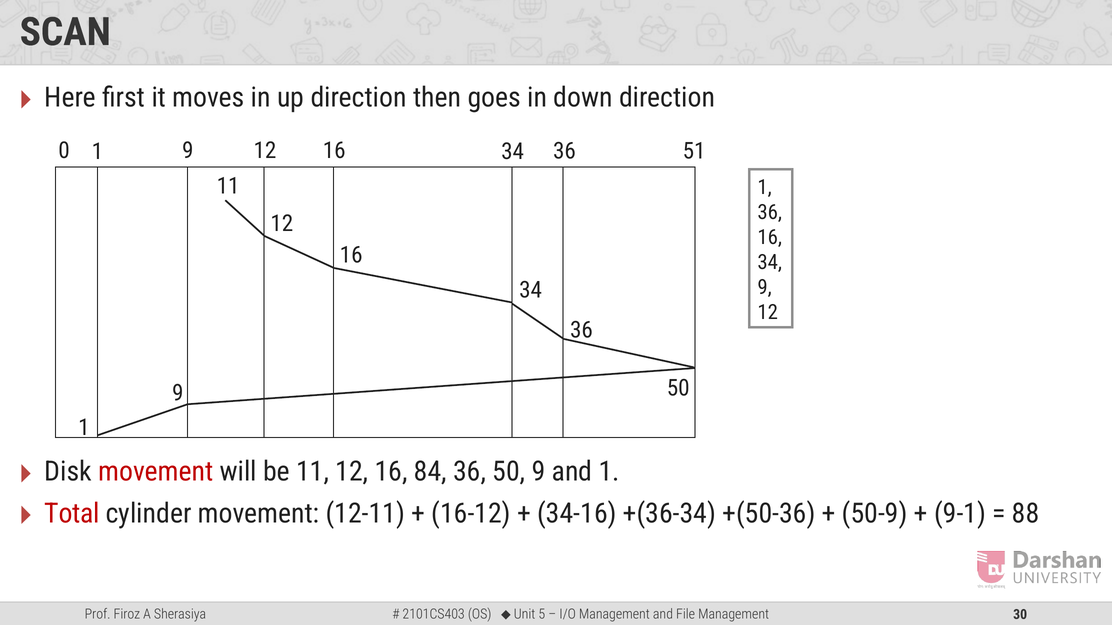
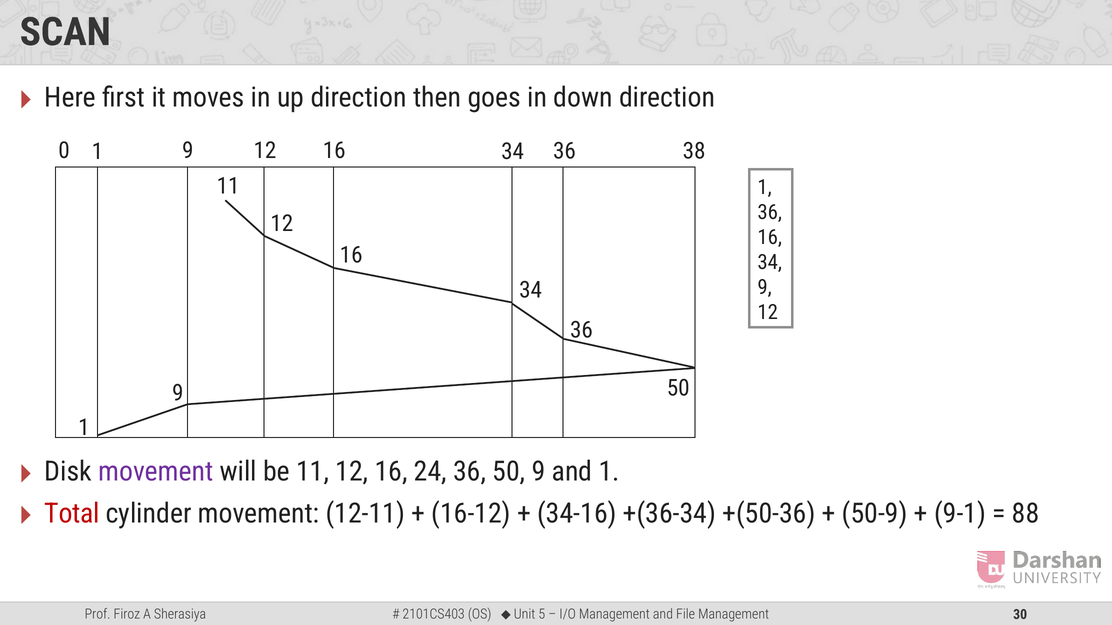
51: 51 -> 38
movement at (156, 472) colour: red -> purple
84: 84 -> 24
